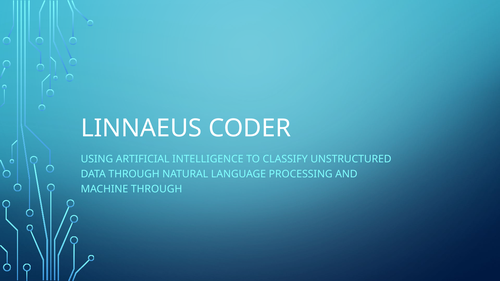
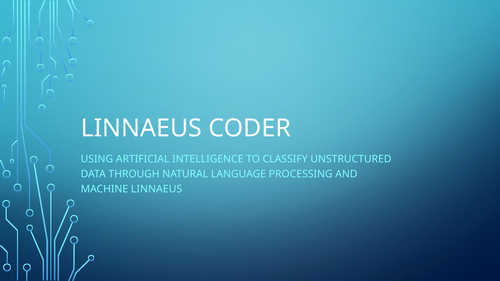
MACHINE THROUGH: THROUGH -> LINNAEUS
